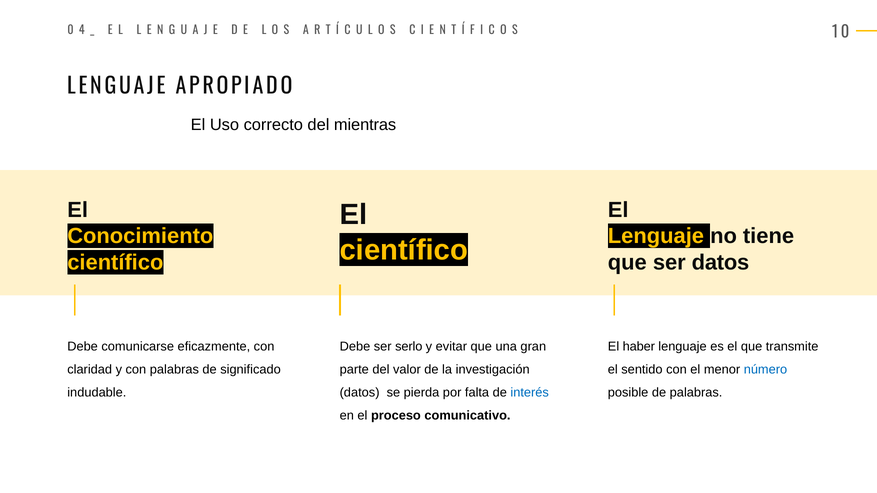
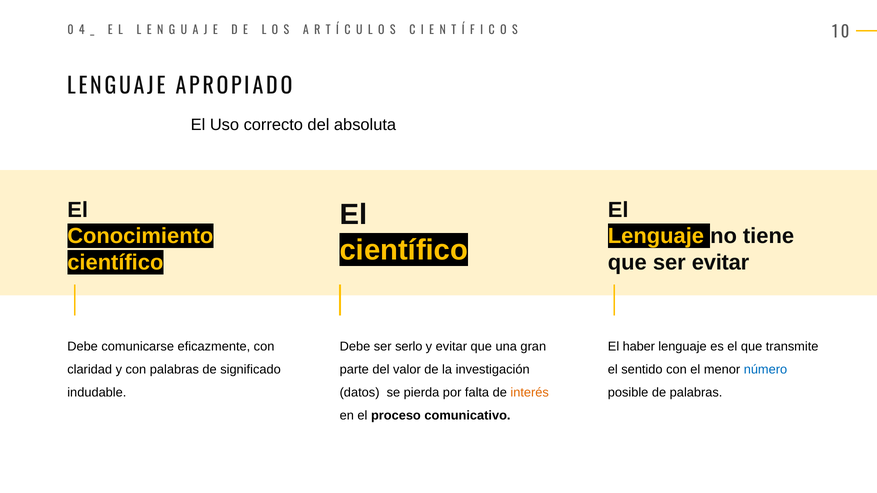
mientras: mientras -> absoluta
ser datos: datos -> evitar
interés colour: blue -> orange
